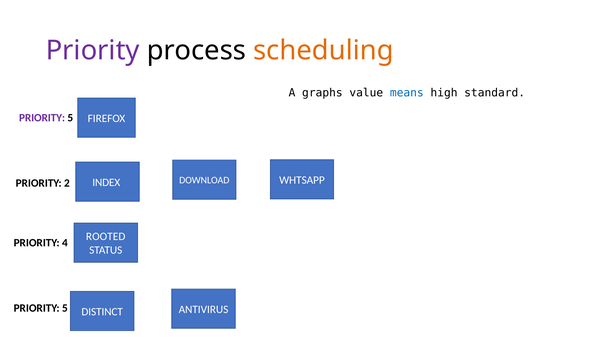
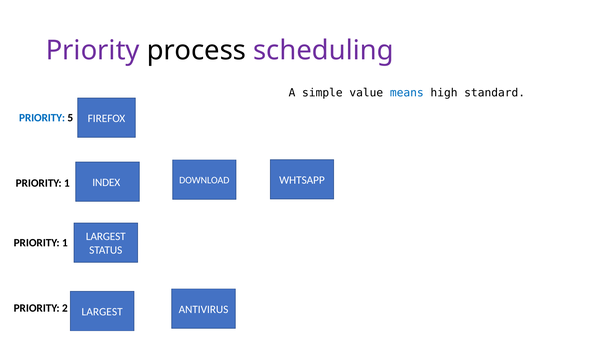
scheduling colour: orange -> purple
graphs: graphs -> simple
PRIORITY at (42, 118) colour: purple -> blue
2 at (67, 183): 2 -> 1
ROOTED at (106, 237): ROOTED -> LARGEST
4 at (65, 243): 4 -> 1
5 at (65, 308): 5 -> 2
DISTINCT at (102, 312): DISTINCT -> LARGEST
